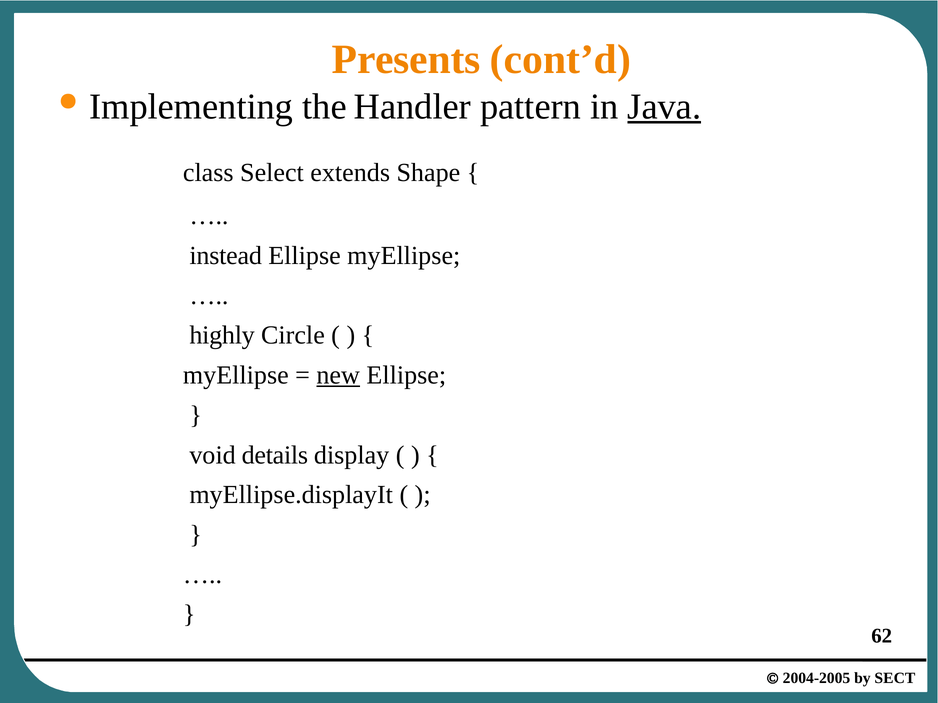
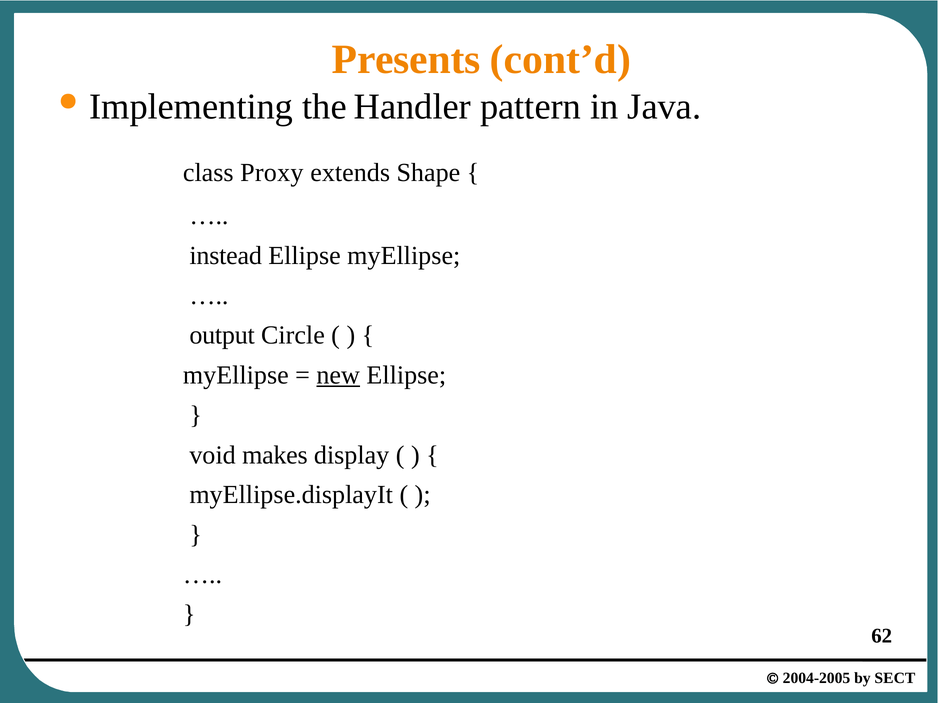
Java underline: present -> none
Select: Select -> Proxy
highly: highly -> output
details: details -> makes
